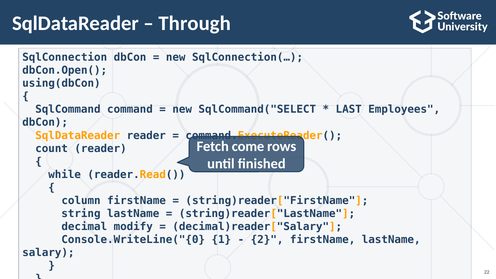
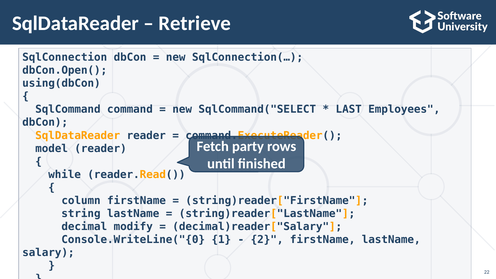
Through: Through -> Retrieve
come: come -> party
count: count -> model
